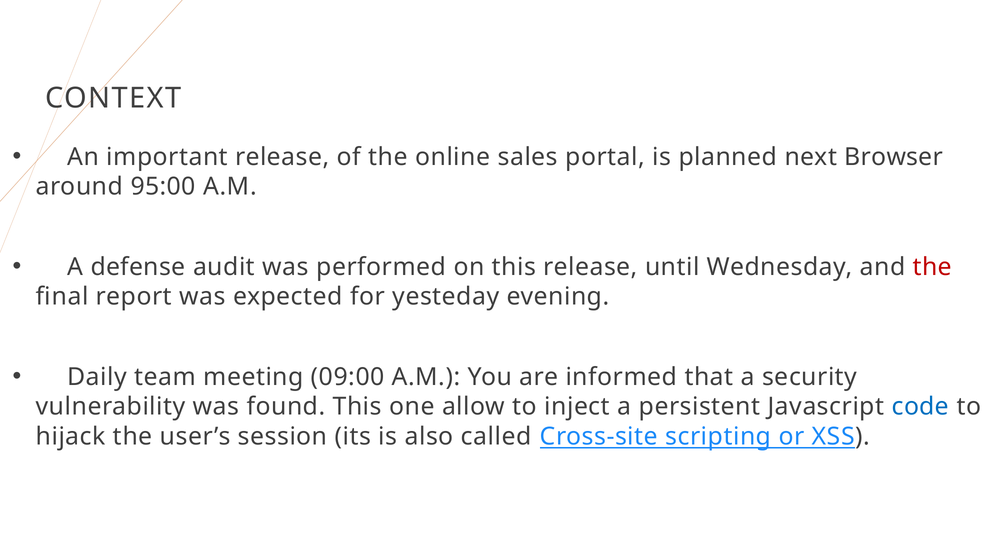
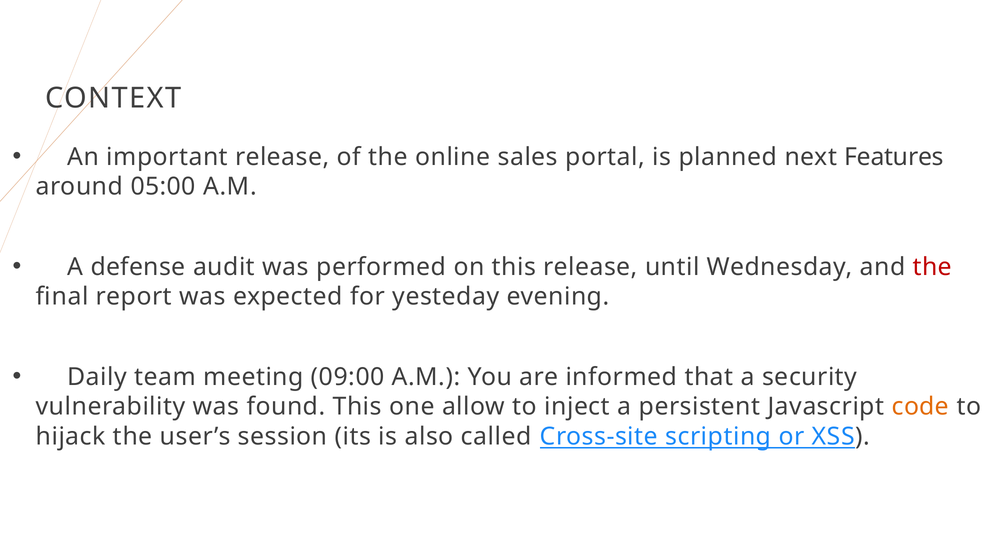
Browser: Browser -> Features
95:00: 95:00 -> 05:00
code colour: blue -> orange
